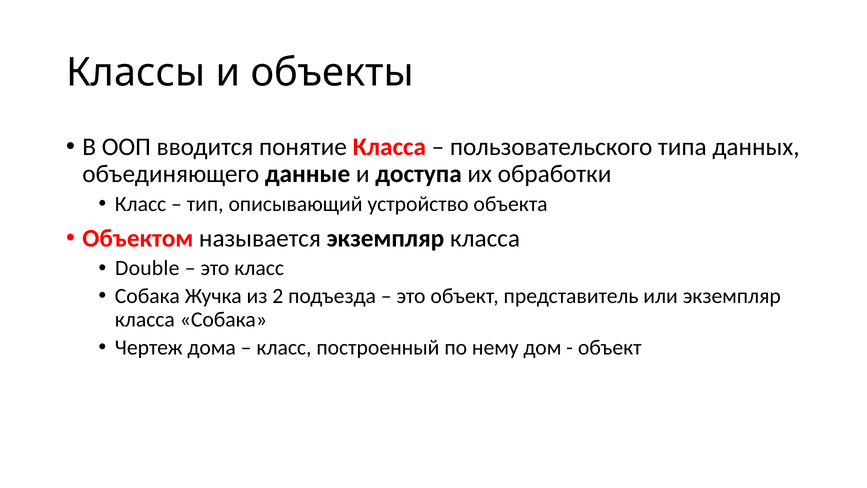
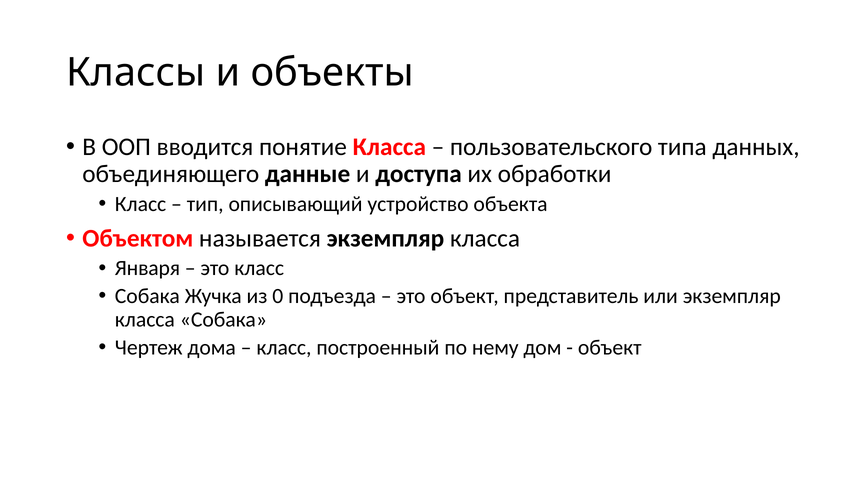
Double: Double -> Января
2: 2 -> 0
